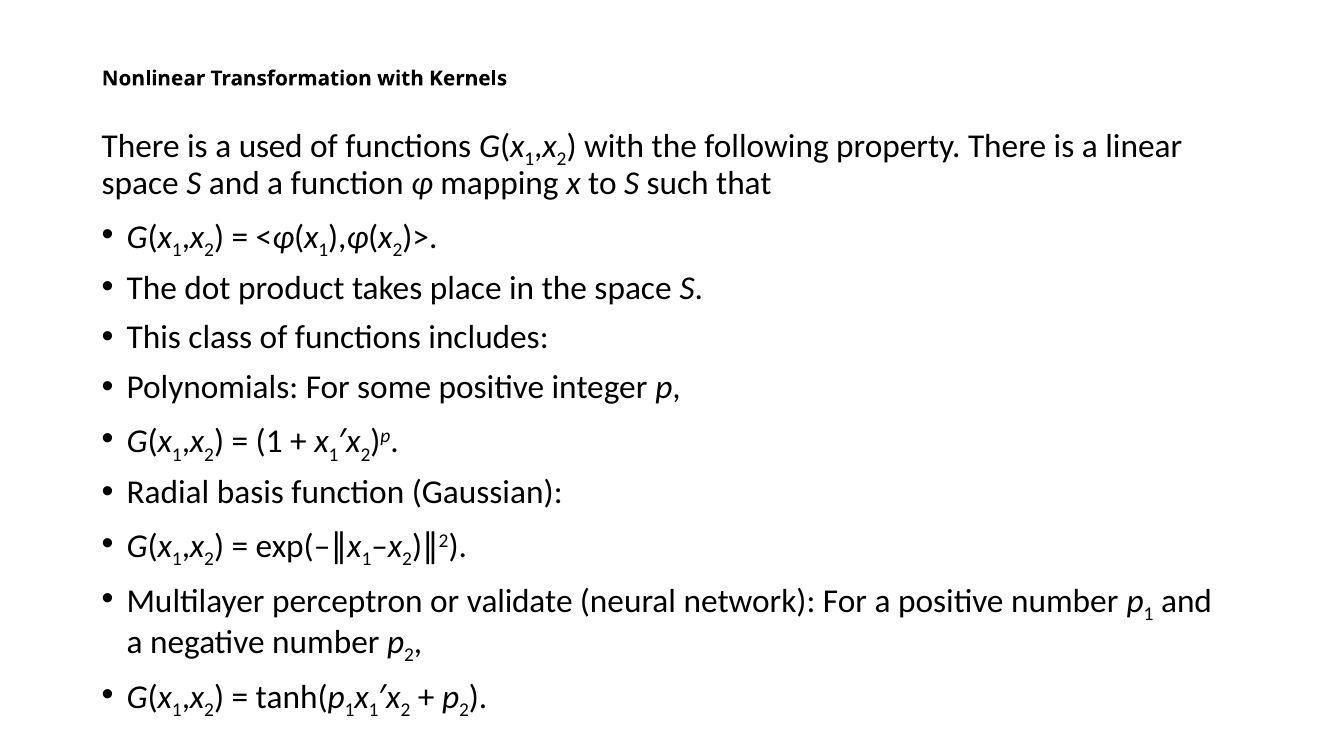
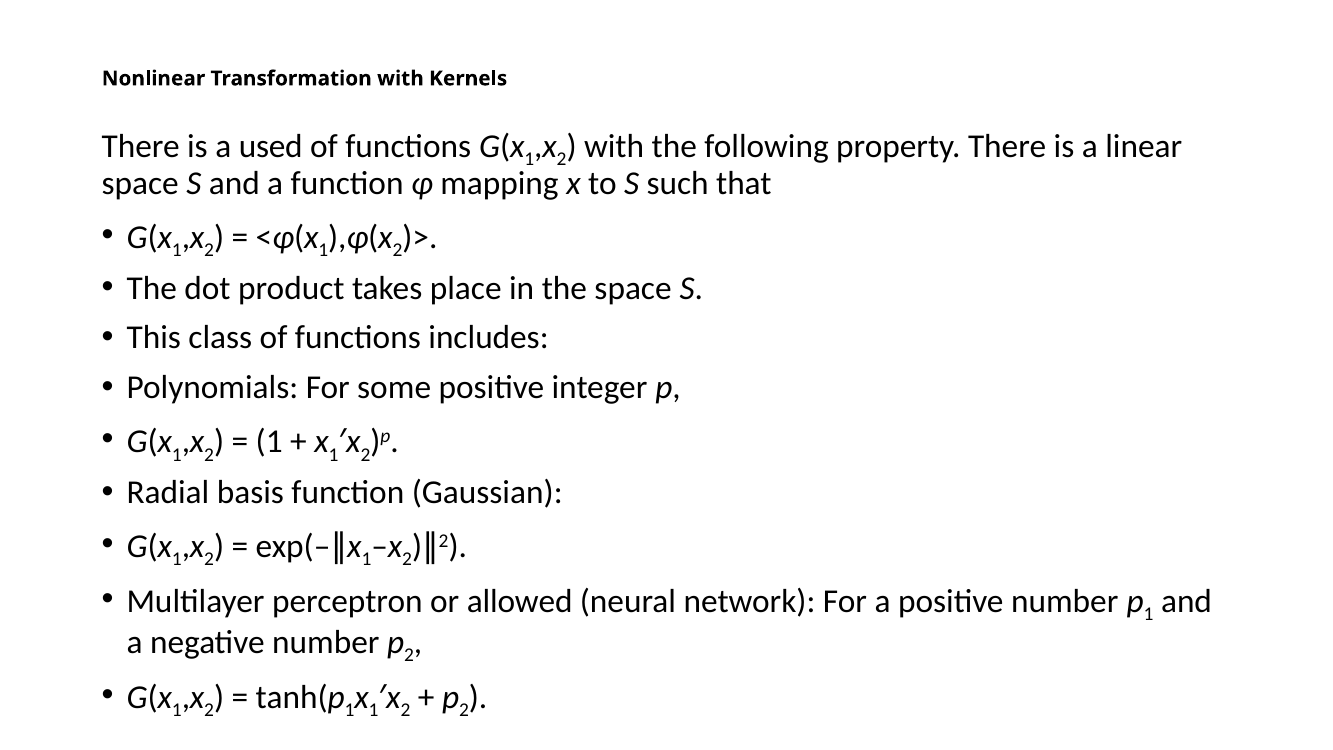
validate: validate -> allowed
